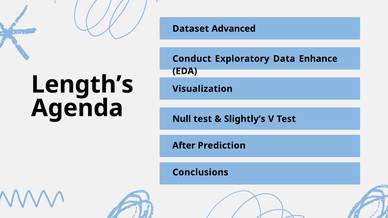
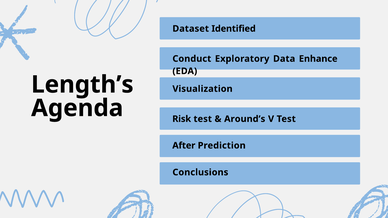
Advanced: Advanced -> Identified
Null: Null -> Risk
Slightly’s: Slightly’s -> Around’s
